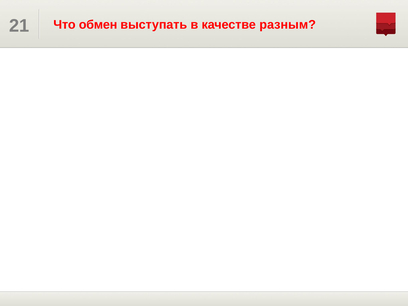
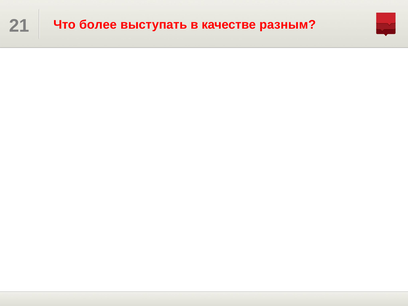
обмен: обмен -> более
